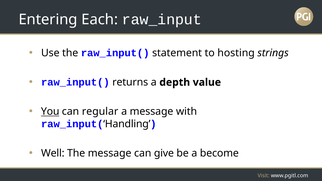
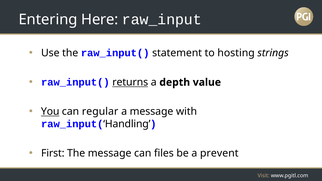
Each: Each -> Here
returns underline: none -> present
Well: Well -> First
give: give -> files
become: become -> prevent
